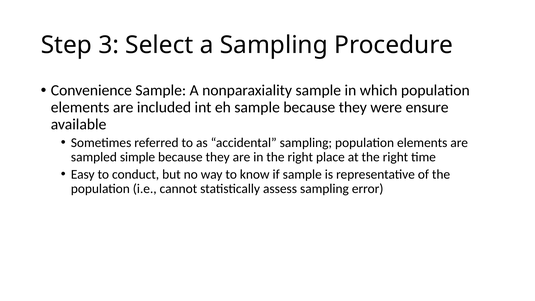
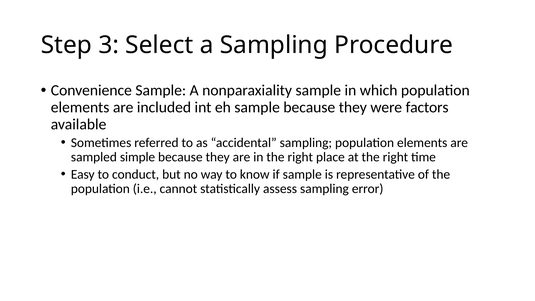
ensure: ensure -> factors
